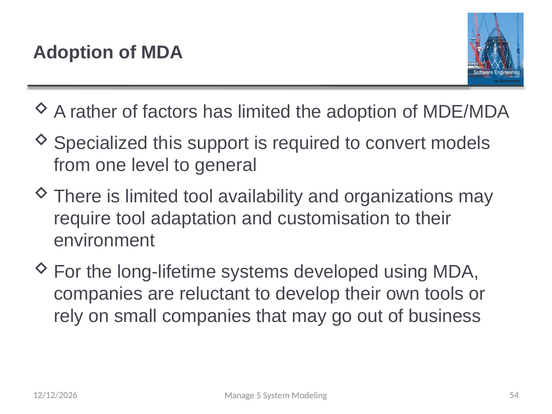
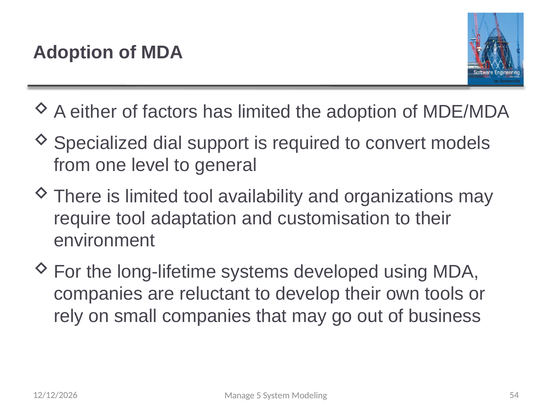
rather: rather -> either
this: this -> dial
